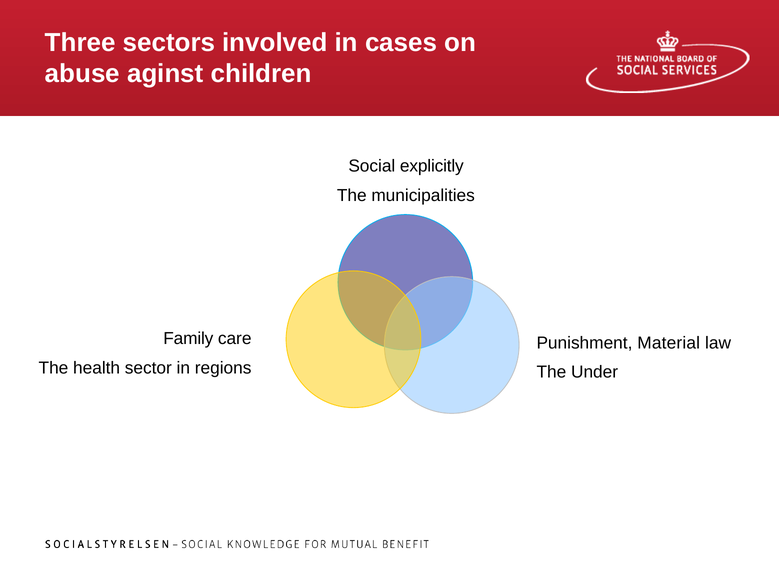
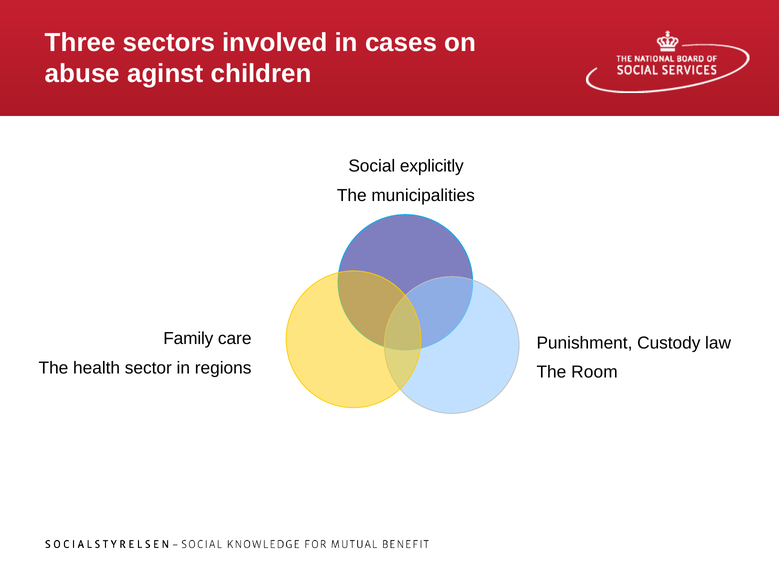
Material: Material -> Custody
Under: Under -> Room
